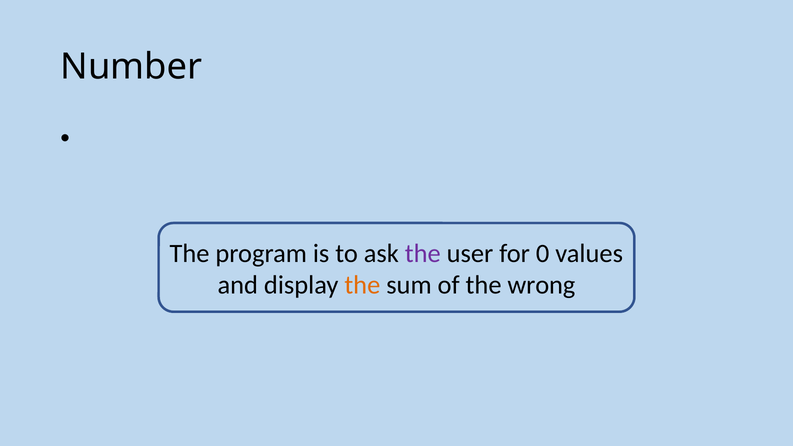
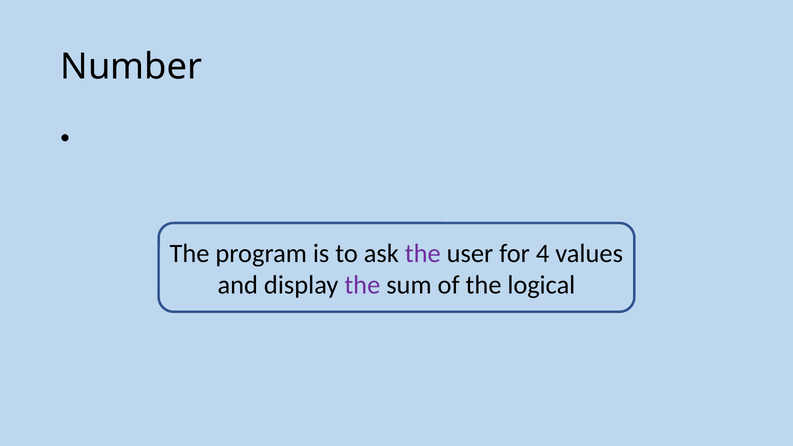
0: 0 -> 4
the at (362, 285) colour: orange -> purple
wrong: wrong -> logical
